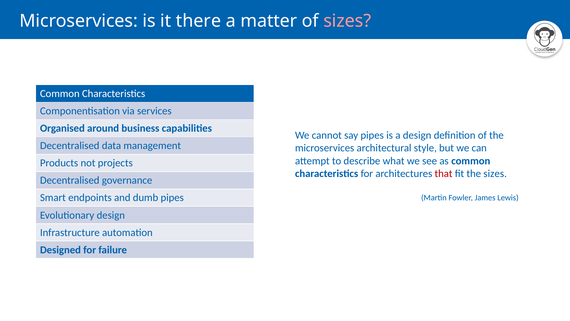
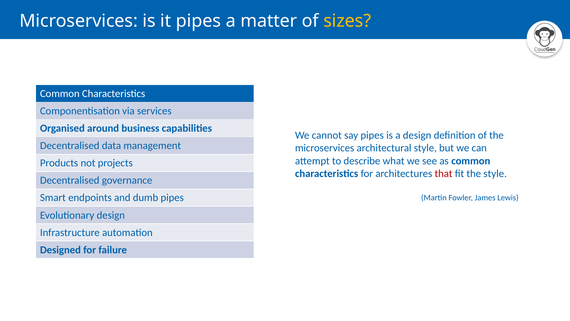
it there: there -> pipes
sizes at (347, 21) colour: pink -> yellow
the sizes: sizes -> style
